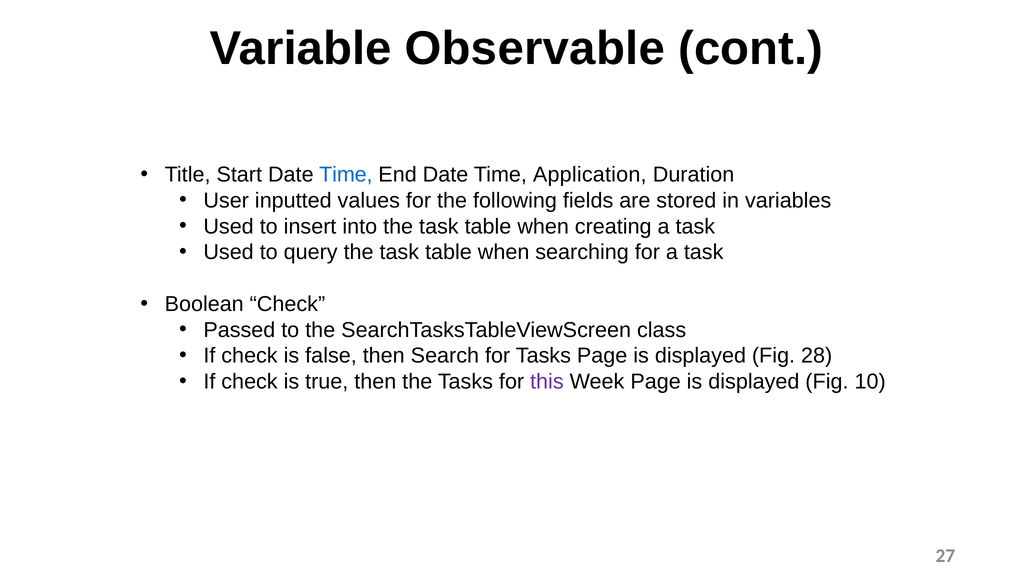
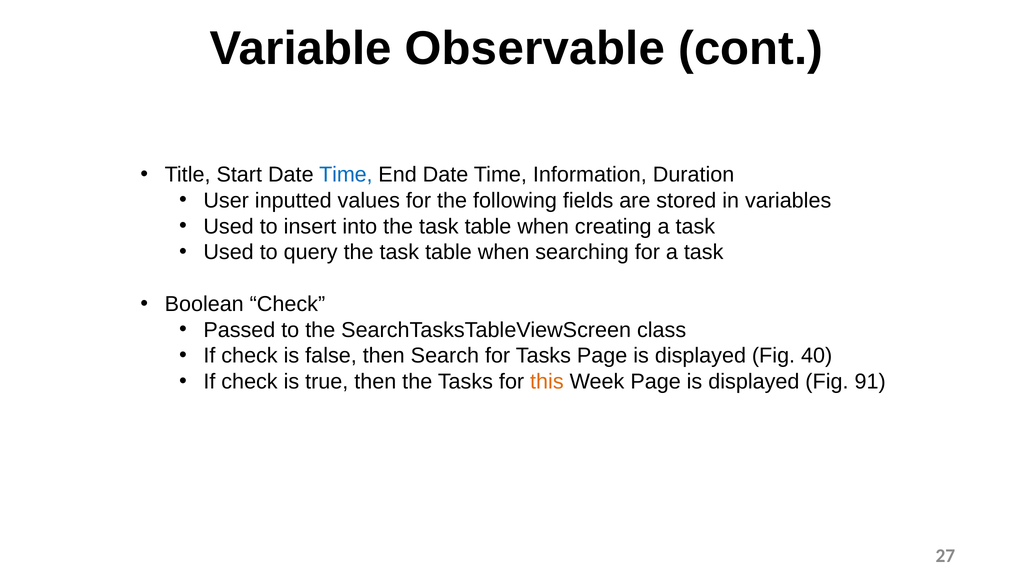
Application: Application -> Information
28: 28 -> 40
this colour: purple -> orange
10: 10 -> 91
